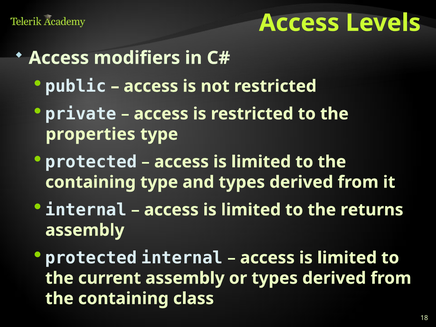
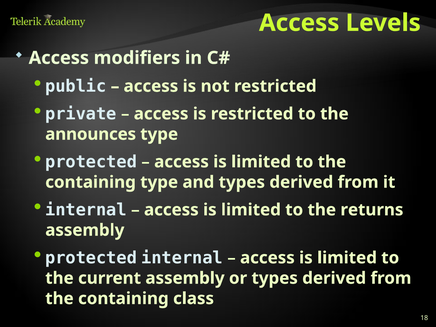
properties: properties -> announces
